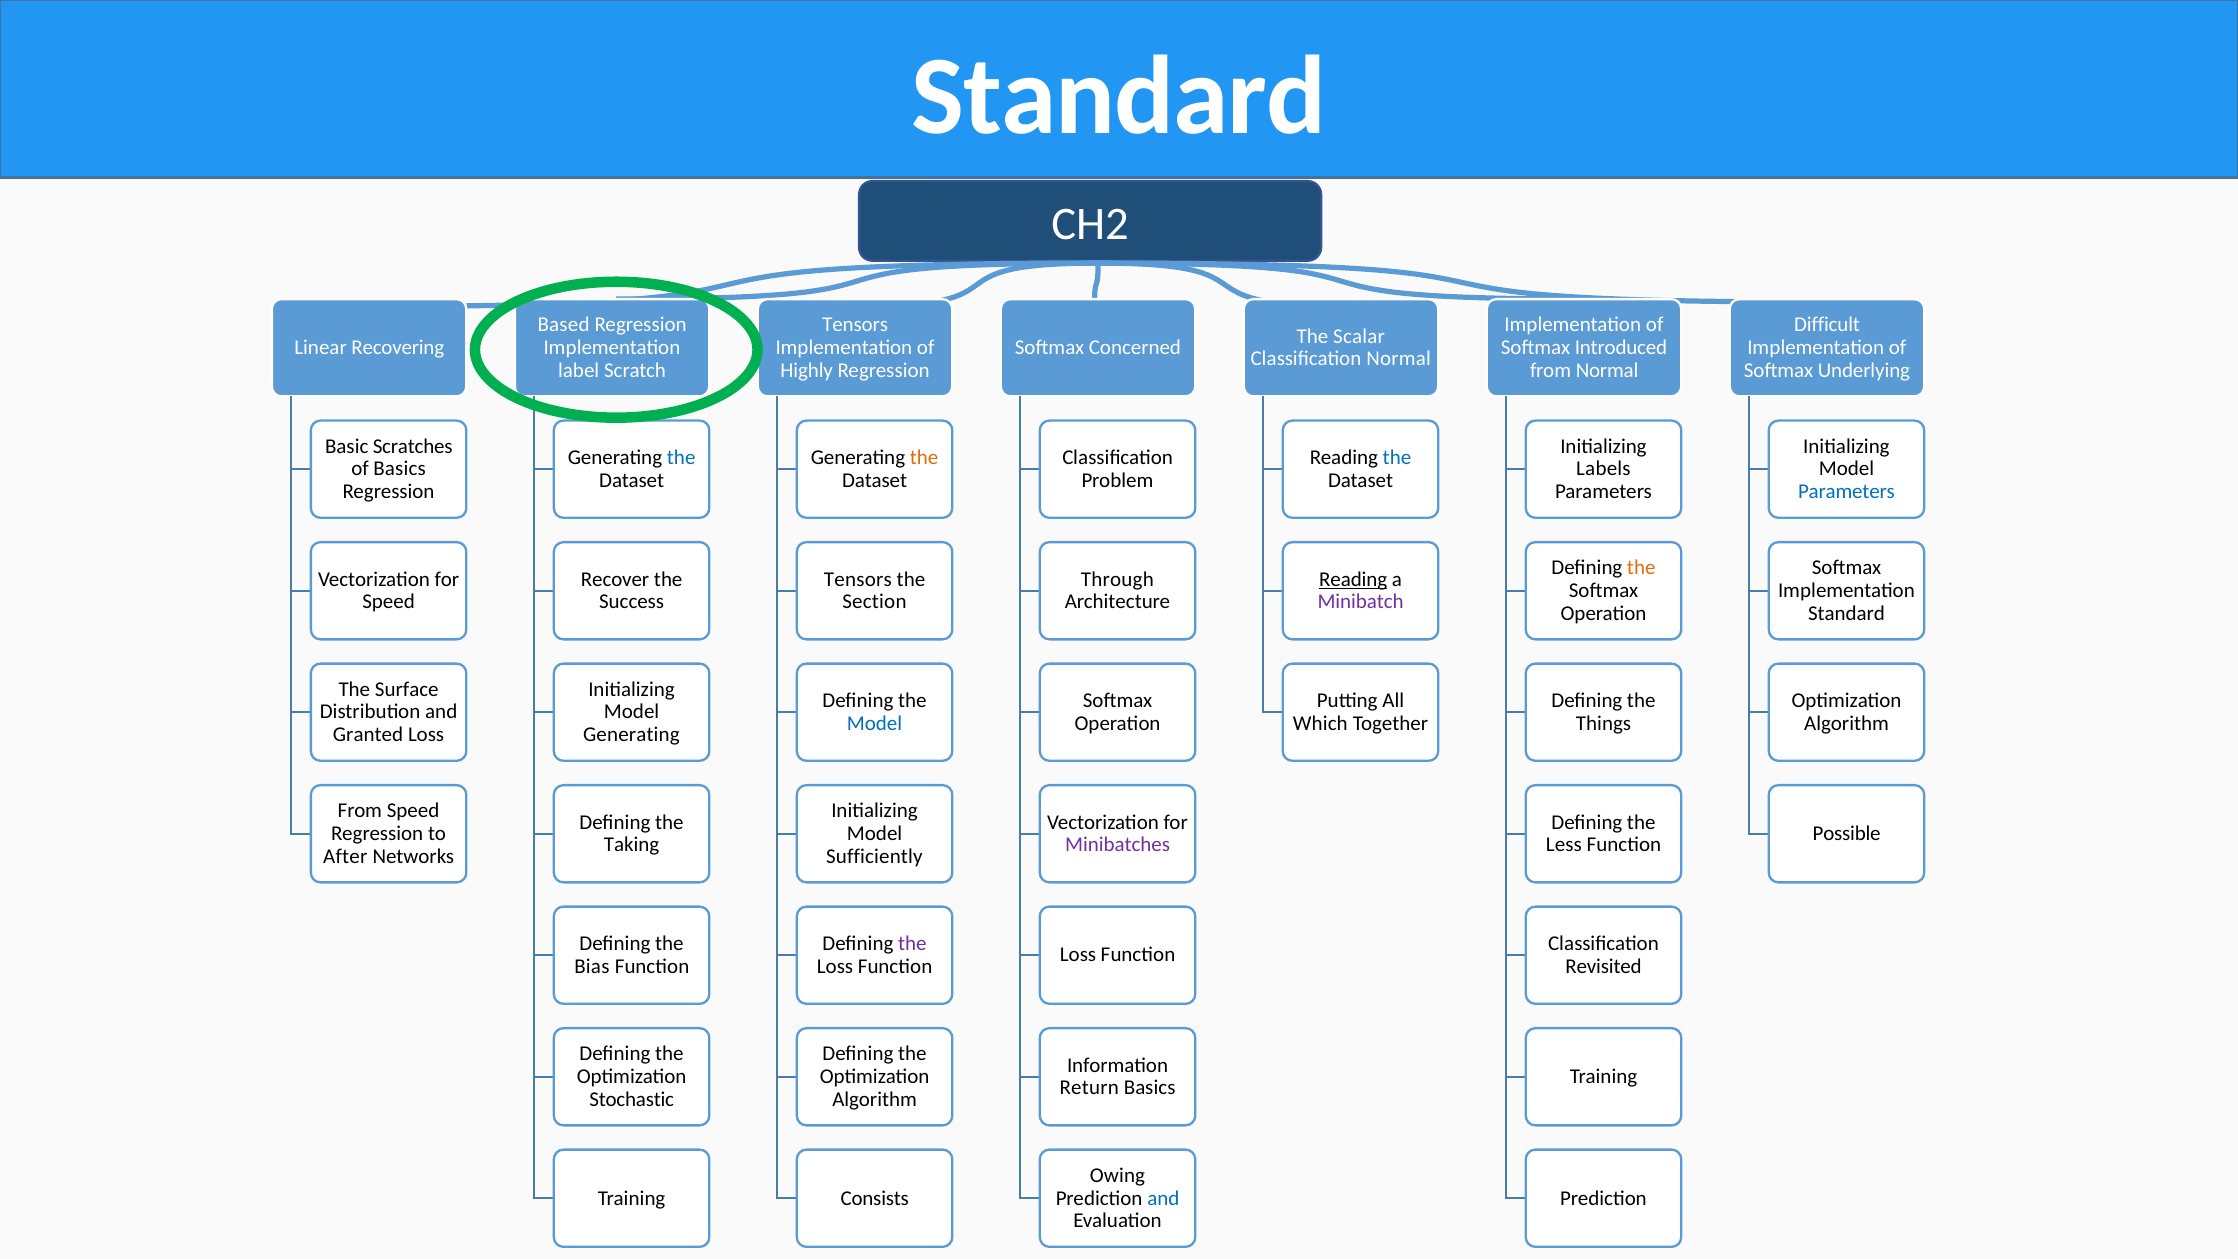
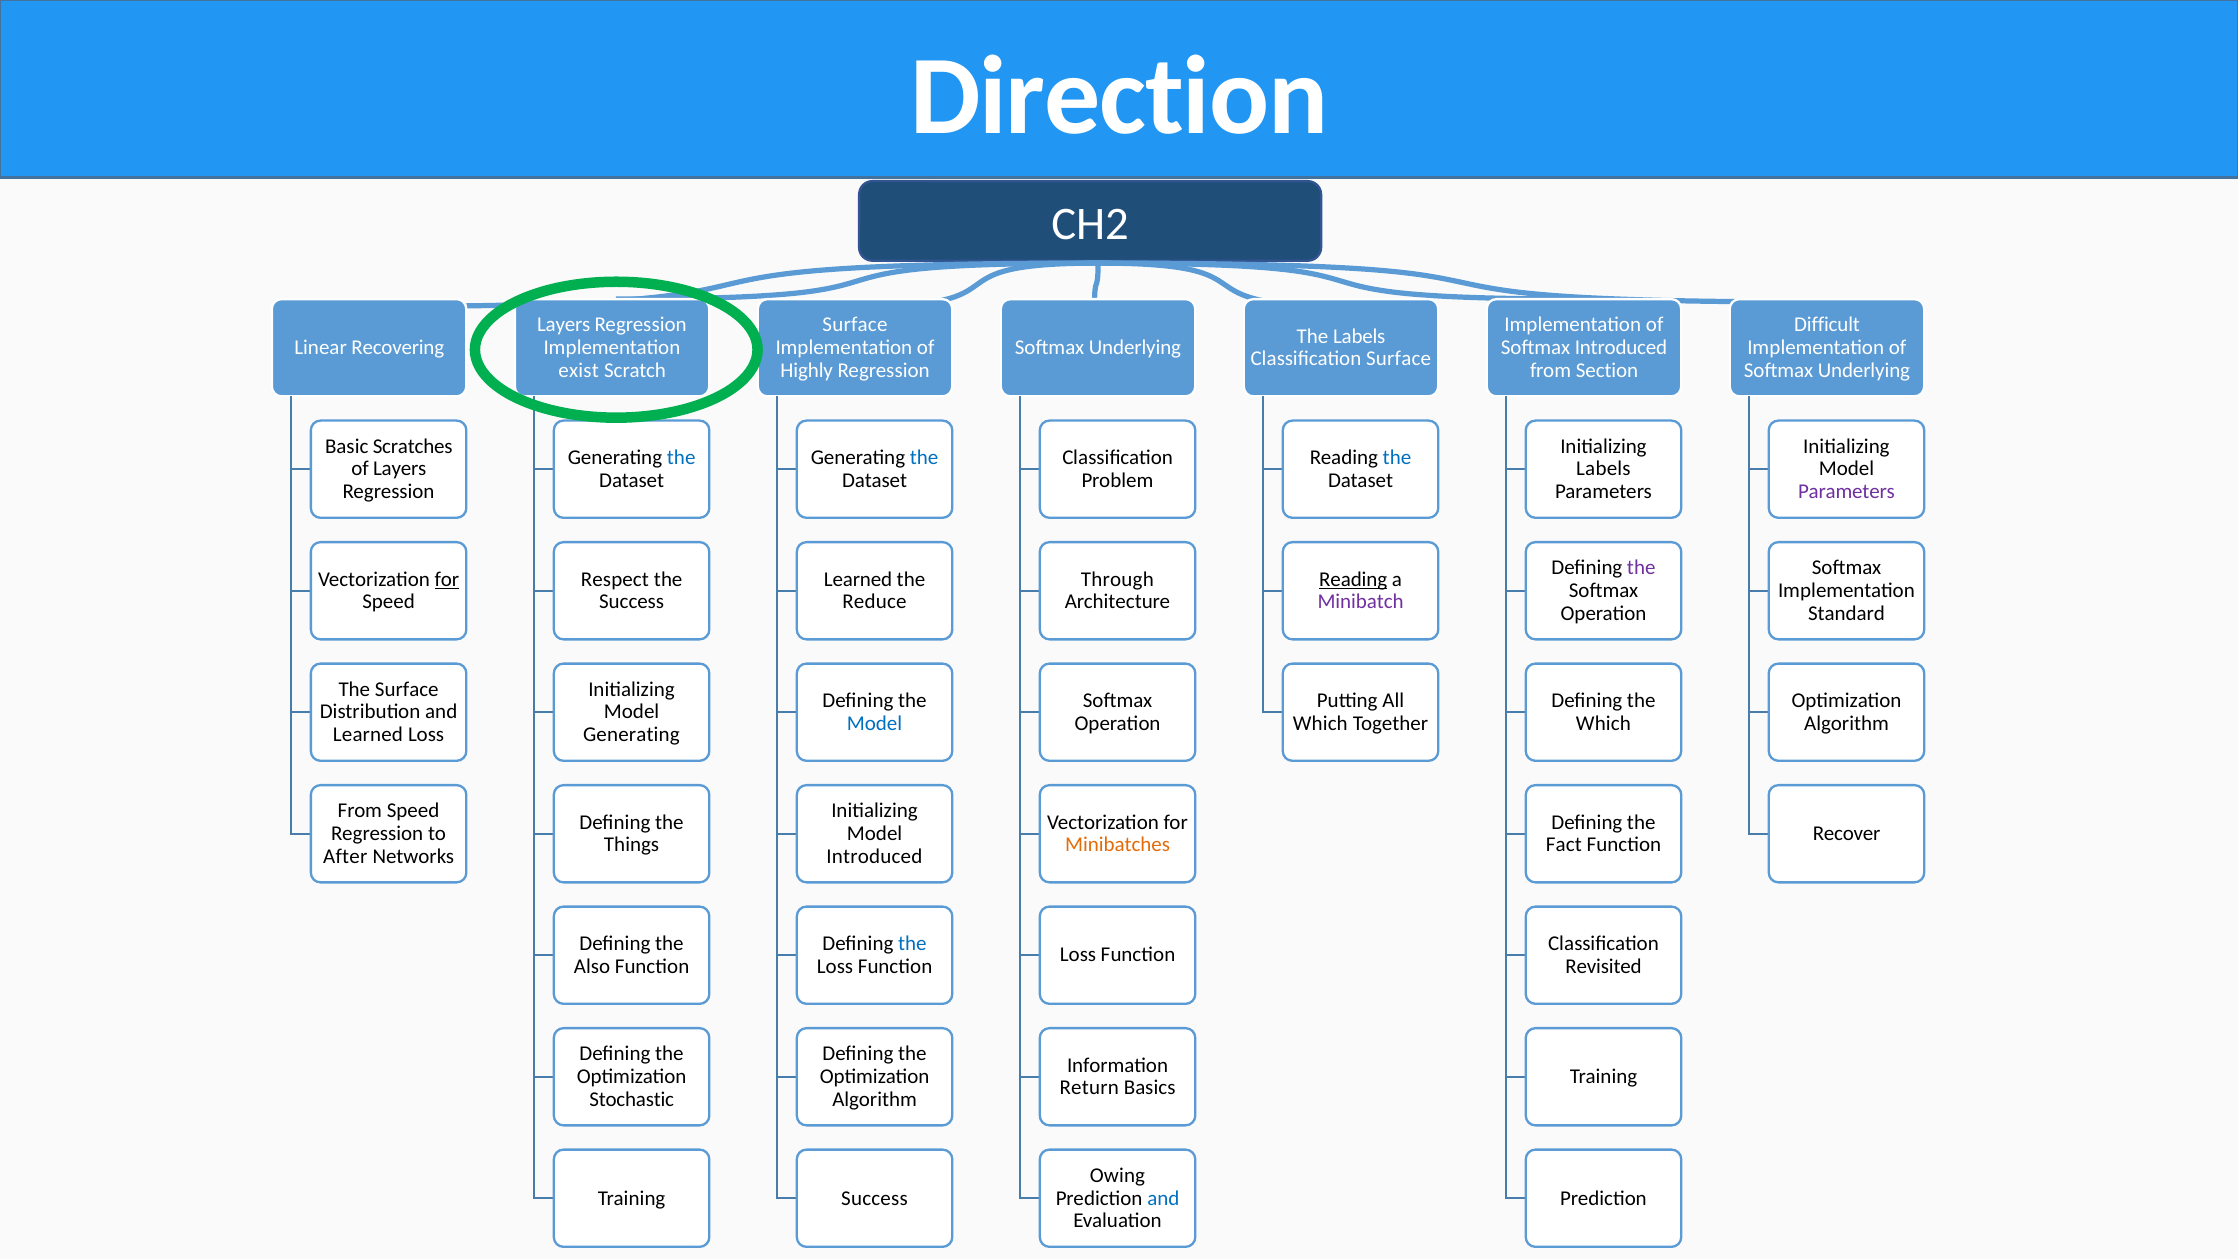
Standard at (1119, 96): Standard -> Direction
Based at (564, 325): Based -> Layers
Tensors at (855, 325): Tensors -> Surface
The Scalar: Scalar -> Labels
Concerned at (1135, 348): Concerned -> Underlying
Classification Normal: Normal -> Surface
label: label -> exist
from Normal: Normal -> Section
the at (924, 458) colour: orange -> blue
of Basics: Basics -> Layers
Parameters at (1846, 492) colour: blue -> purple
the at (1641, 568) colour: orange -> purple
for at (447, 579) underline: none -> present
Recover: Recover -> Respect
Tensors at (858, 579): Tensors -> Learned
Section: Section -> Reduce
Things at (1604, 723): Things -> Which
Granted at (368, 735): Granted -> Learned
Possible: Possible -> Recover
Taking: Taking -> Things
Minibatches colour: purple -> orange
Less: Less -> Fact
Sufficiently at (874, 856): Sufficiently -> Introduced
the at (912, 944) colour: purple -> blue
Bias: Bias -> Also
Consists at (875, 1198): Consists -> Success
